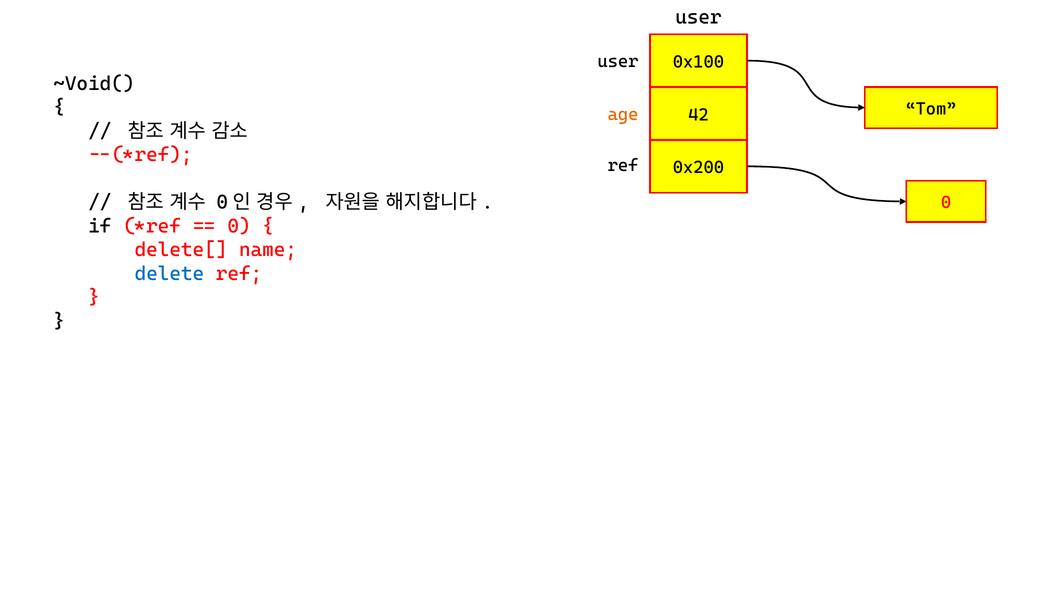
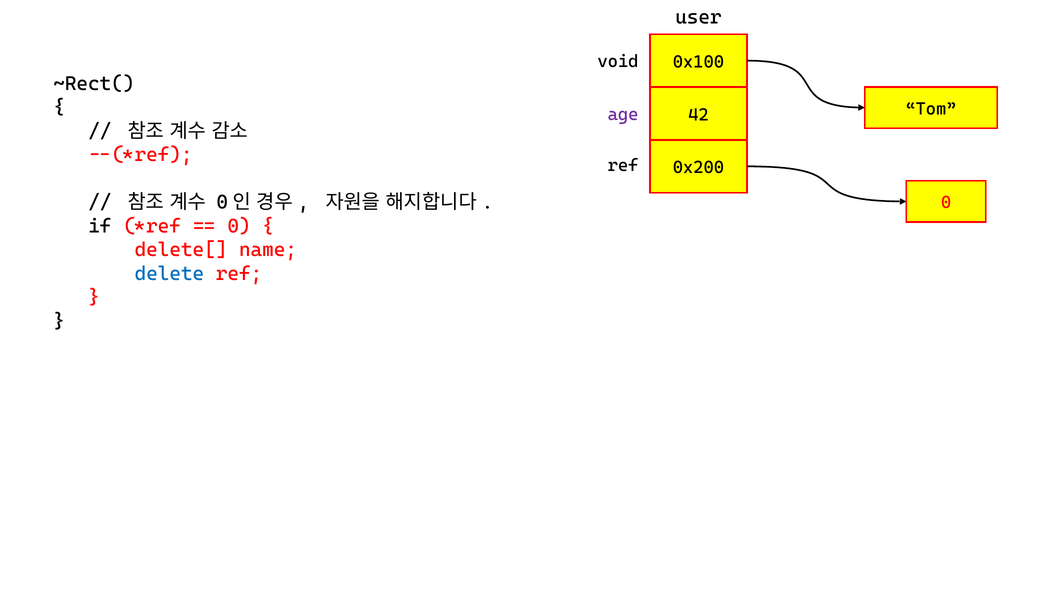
user at (618, 62): user -> void
~Void(: ~Void( -> ~Rect(
age colour: orange -> purple
